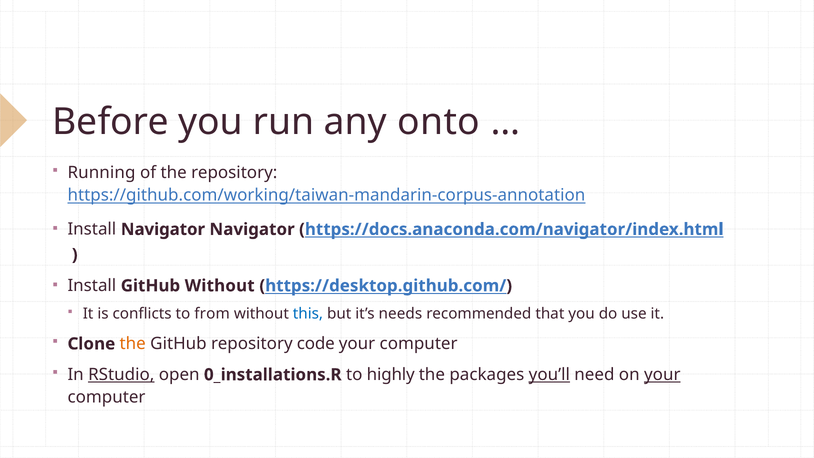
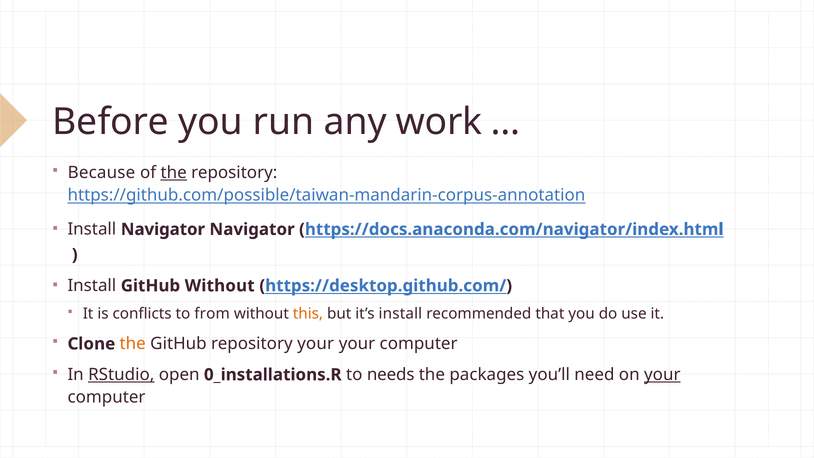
onto: onto -> work
Running: Running -> Because
the at (174, 173) underline: none -> present
https://github.com/working/taiwan-mandarin-corpus-annotation: https://github.com/working/taiwan-mandarin-corpus-annotation -> https://github.com/possible/taiwan-mandarin-corpus-annotation
this colour: blue -> orange
it’s needs: needs -> install
repository code: code -> your
highly: highly -> needs
you’ll underline: present -> none
